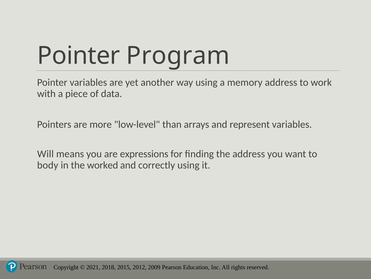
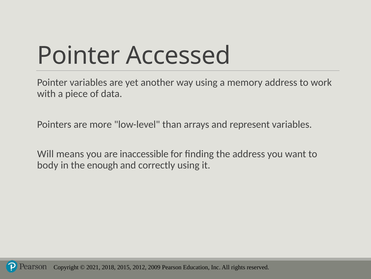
Program: Program -> Accessed
expressions: expressions -> inaccessible
worked: worked -> enough
